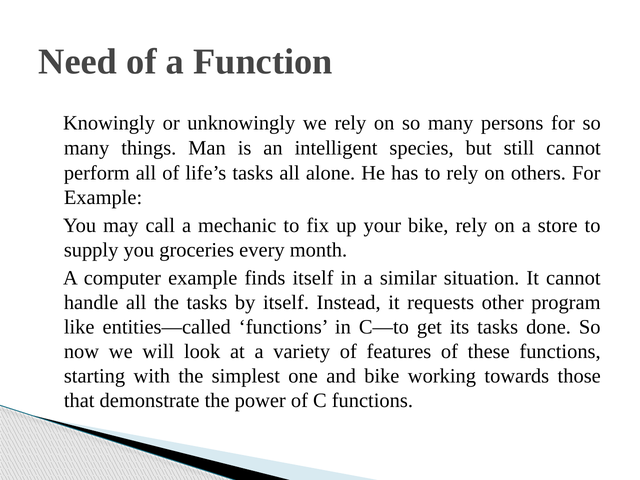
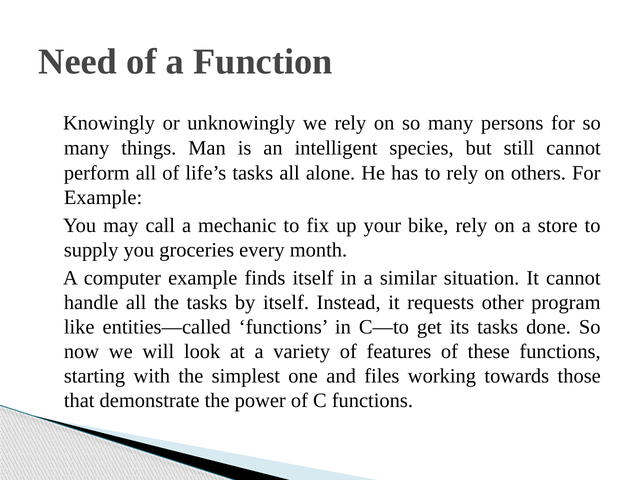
and bike: bike -> files
